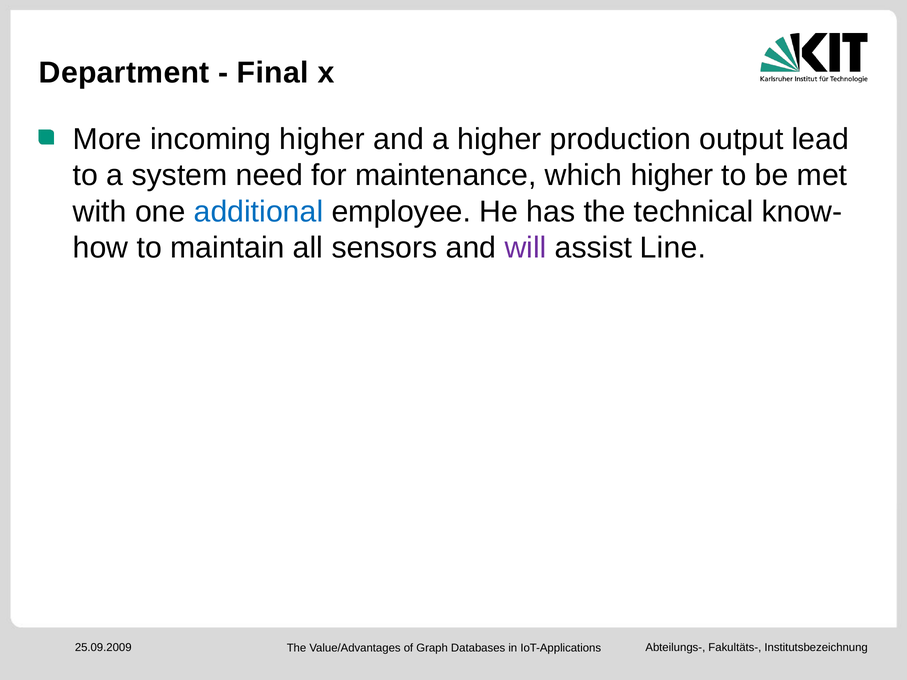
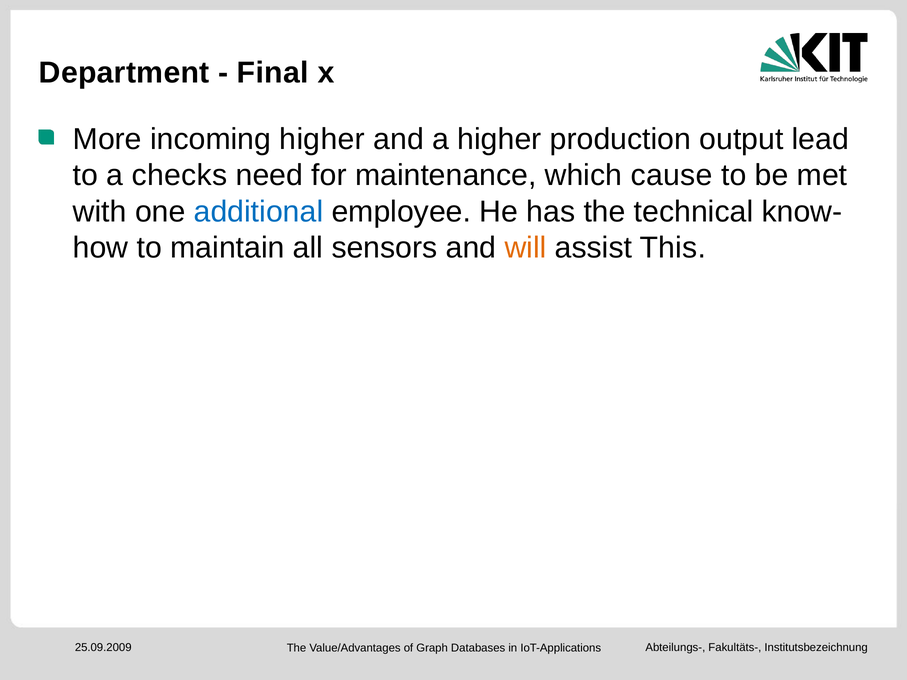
system: system -> checks
which higher: higher -> cause
will colour: purple -> orange
Line: Line -> This
